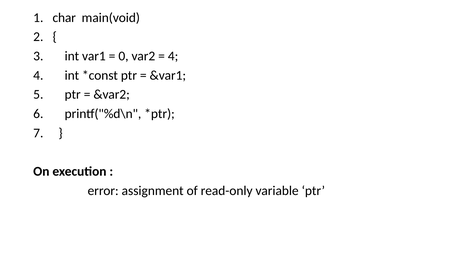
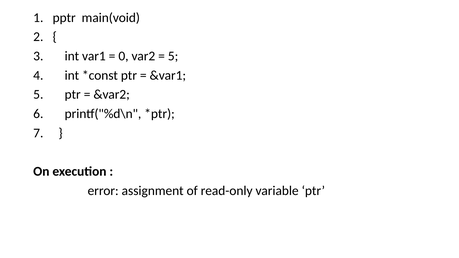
char: char -> pptr
4 at (173, 56): 4 -> 5
